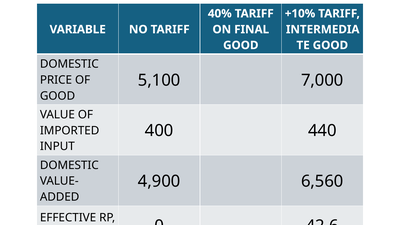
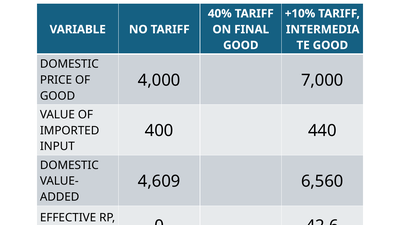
5,100: 5,100 -> 4,000
4,900: 4,900 -> 4,609
